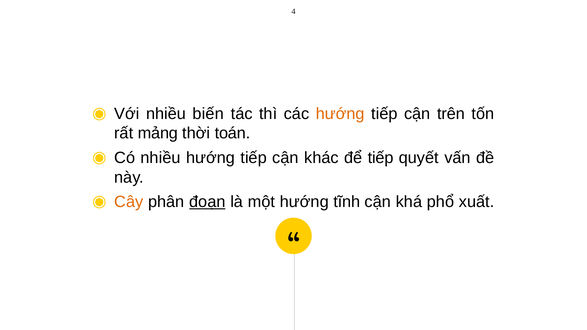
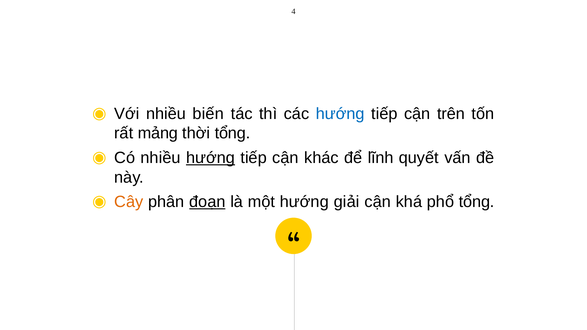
hướng at (340, 114) colour: orange -> blue
thời toán: toán -> tổng
hướng at (210, 158) underline: none -> present
để tiếp: tiếp -> lĩnh
tĩnh: tĩnh -> giải
phổ xuất: xuất -> tổng
